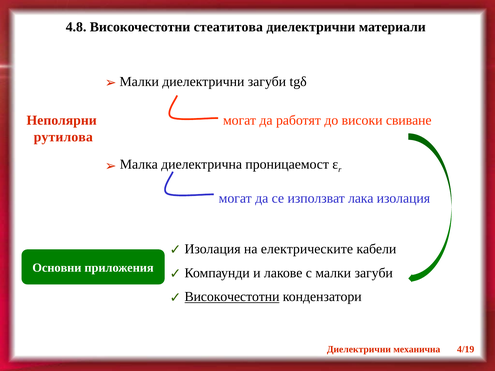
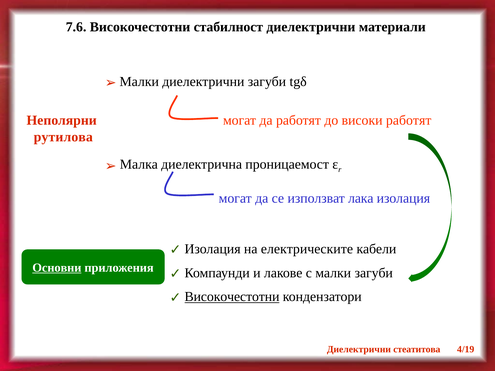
4.8: 4.8 -> 7.6
стеатитова: стеатитова -> стабилност
високи свиване: свиване -> работят
Основни underline: none -> present
механична: механична -> стеатитова
